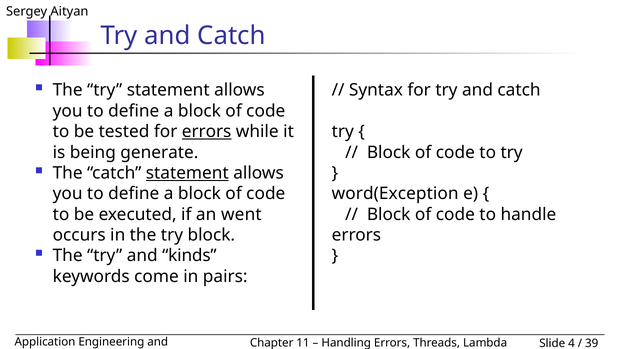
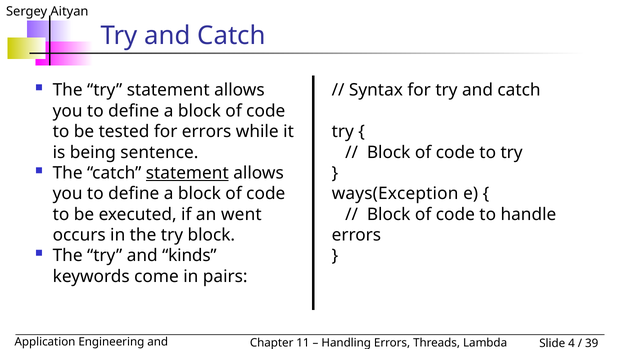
errors at (207, 132) underline: present -> none
generate: generate -> sentence
word(Exception: word(Exception -> ways(Exception
